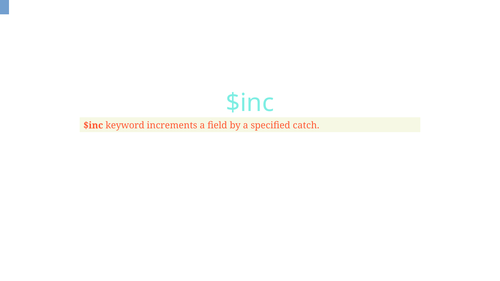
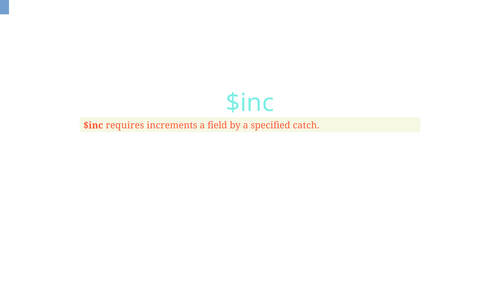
keyword: keyword -> requires
